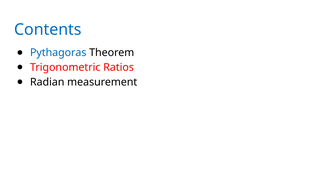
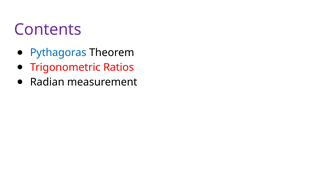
Contents colour: blue -> purple
